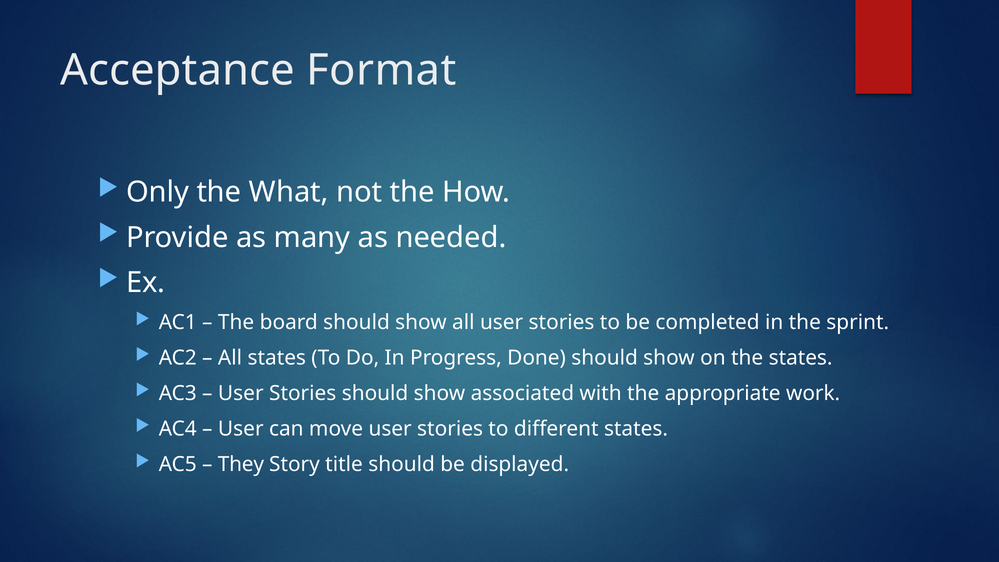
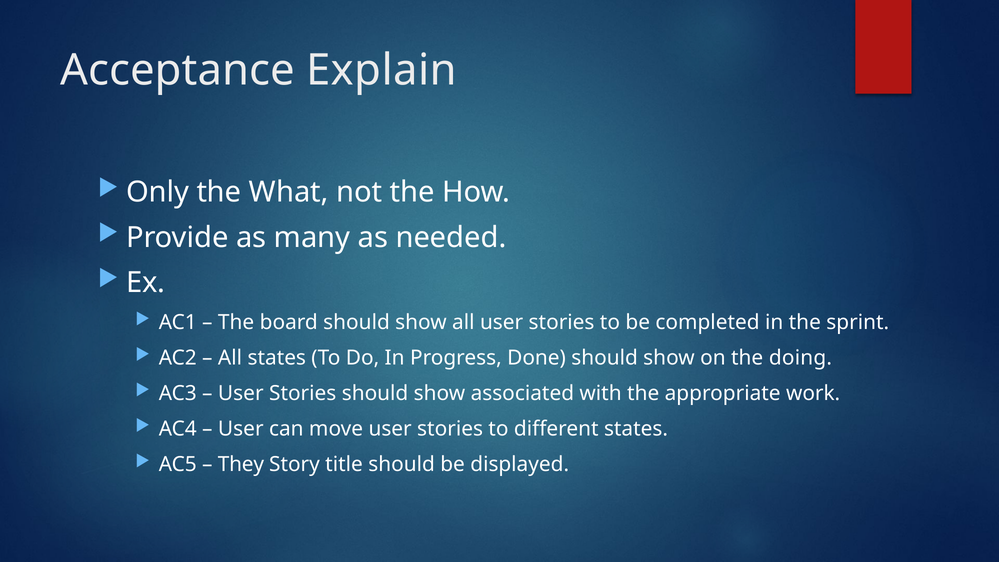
Format: Format -> Explain
the states: states -> doing
